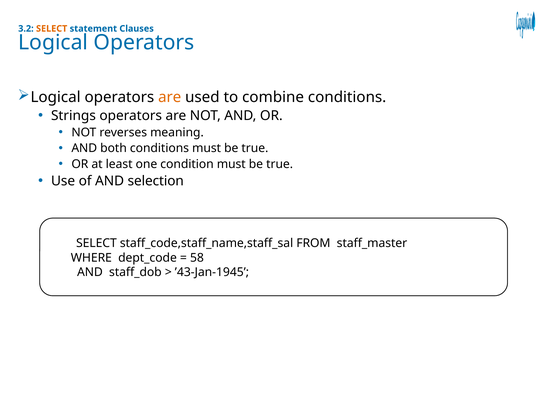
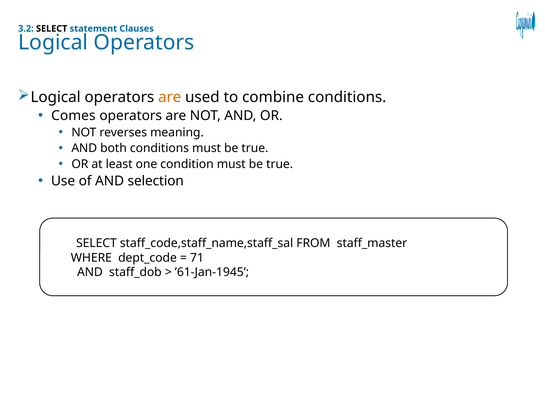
SELECT at (52, 29) colour: orange -> black
Strings: Strings -> Comes
58: 58 -> 71
’43-Jan-1945: ’43-Jan-1945 -> ’61-Jan-1945
